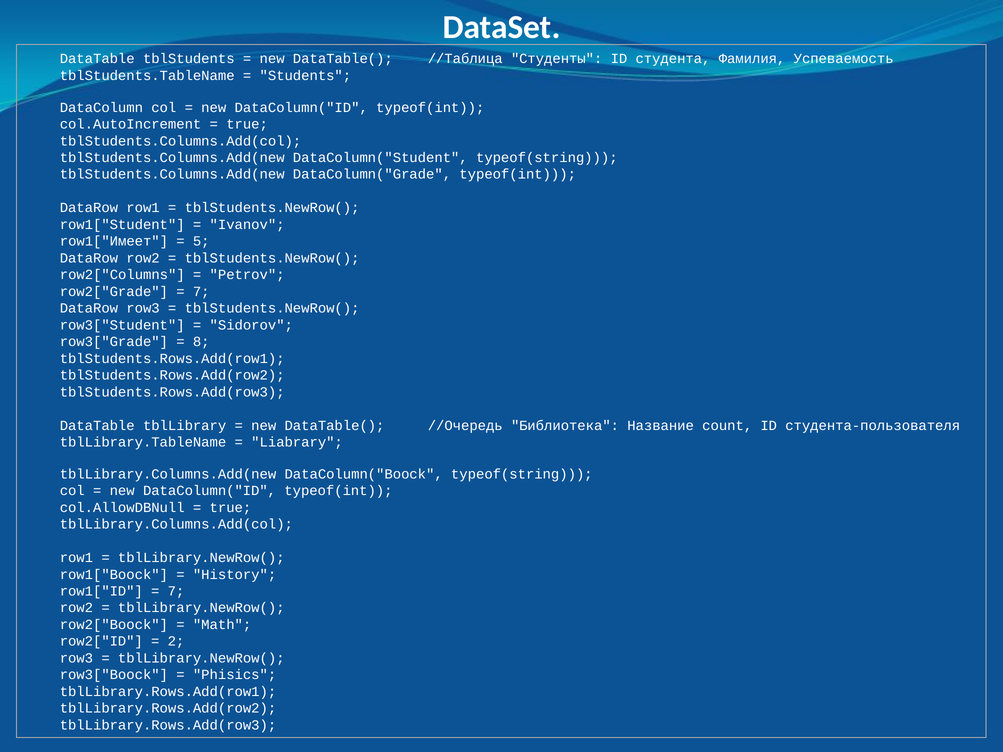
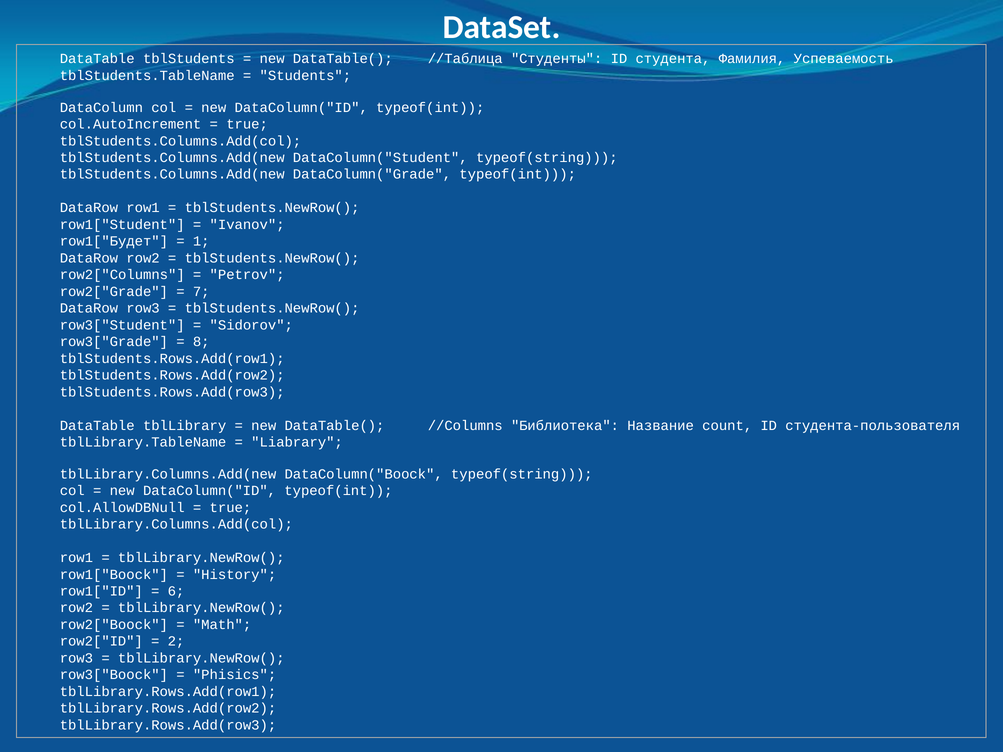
row1["Имеет: row1["Имеет -> row1["Будет
5: 5 -> 1
//Очередь: //Очередь -> //Columns
7 at (176, 591): 7 -> 6
